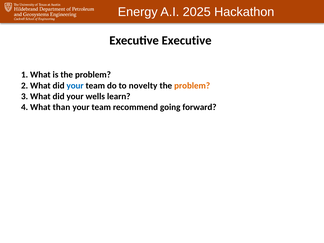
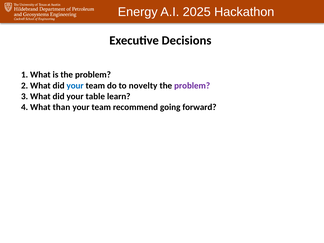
Executive Executive: Executive -> Decisions
problem at (192, 86) colour: orange -> purple
wells: wells -> table
